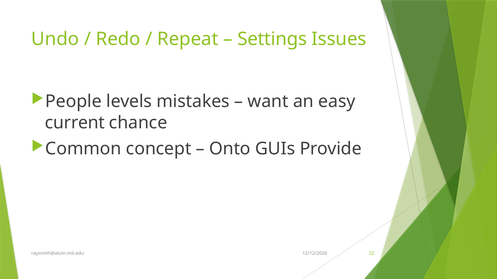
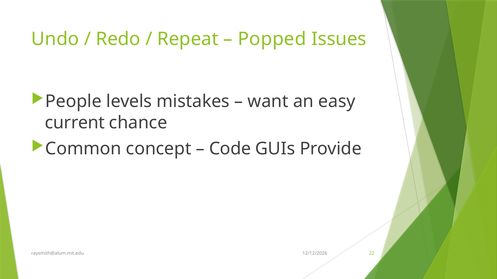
Settings: Settings -> Popped
Onto: Onto -> Code
